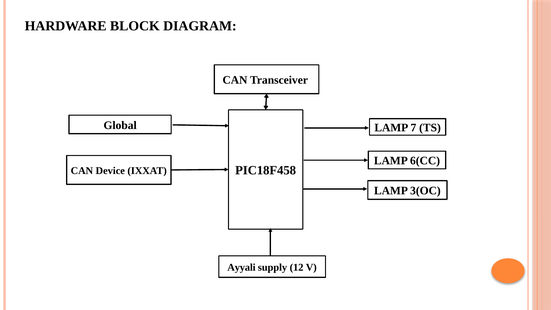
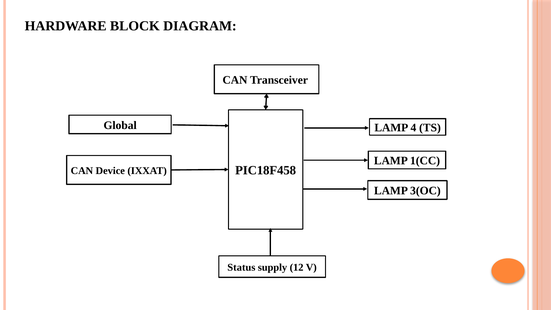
7: 7 -> 4
6(CC: 6(CC -> 1(CC
Ayyali: Ayyali -> Status
